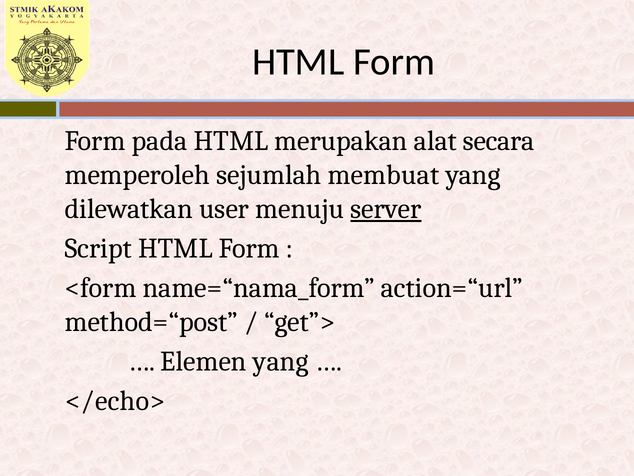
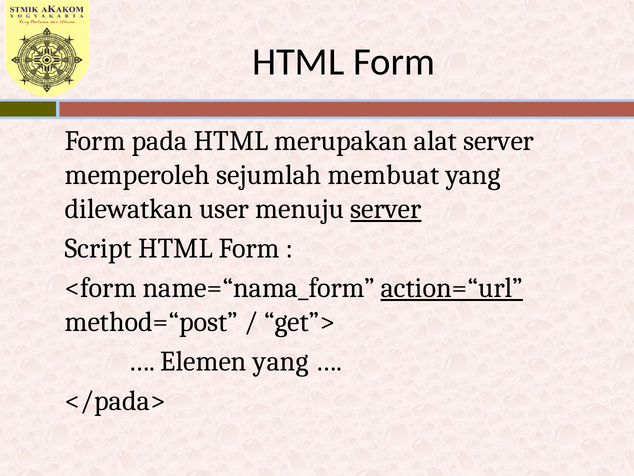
alat secara: secara -> server
action=“url underline: none -> present
</echo>: </echo> -> </pada>
